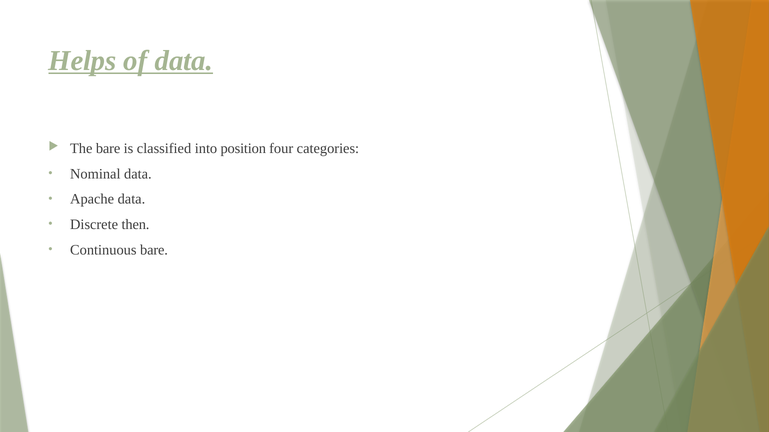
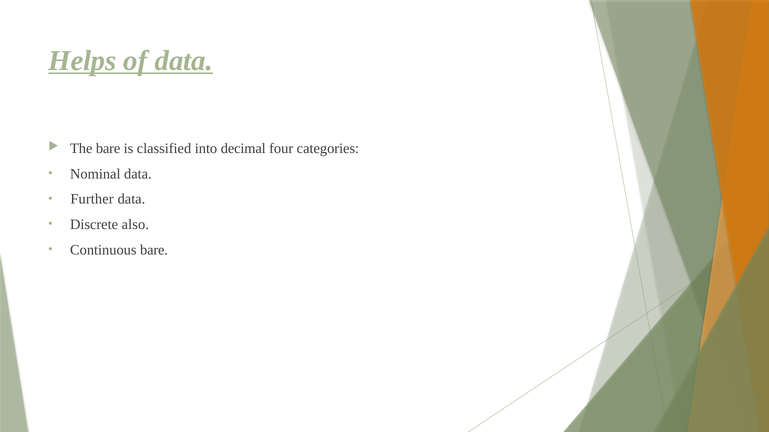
position: position -> decimal
Apache: Apache -> Further
then: then -> also
